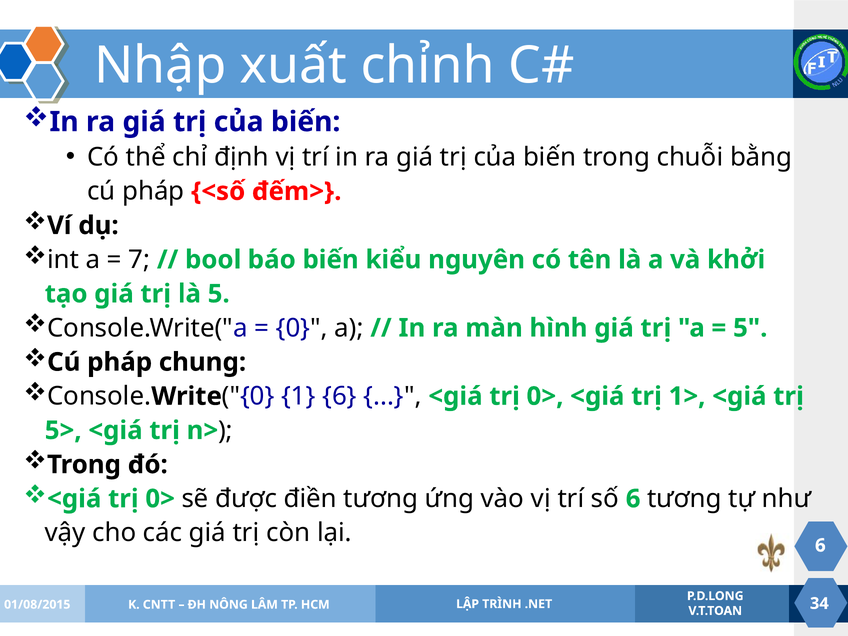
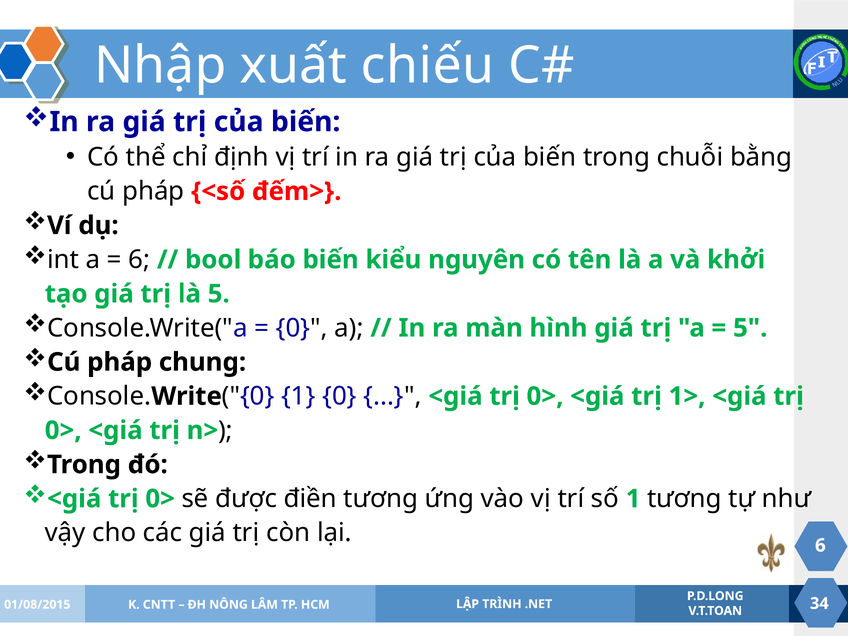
chỉnh: chỉnh -> chiếu
7 at (139, 260): 7 -> 6
1 6: 6 -> 0
5> at (63, 430): 5> -> 0>
số 6: 6 -> 1
